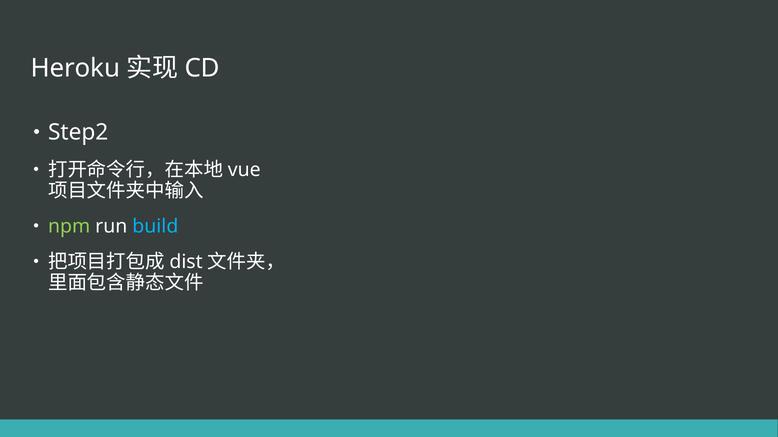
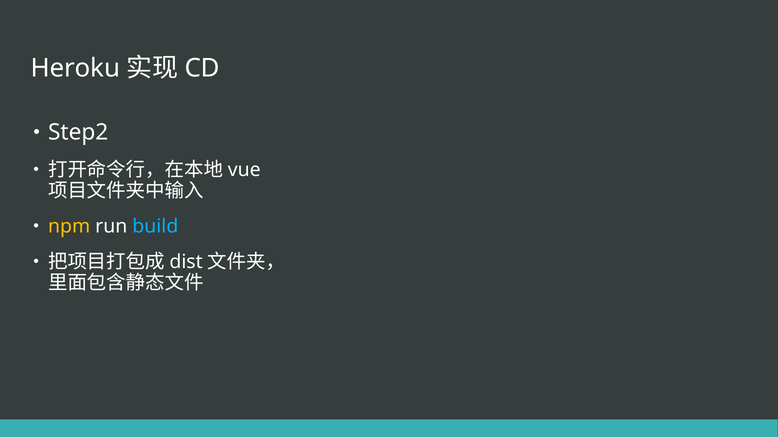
npm colour: light green -> yellow
